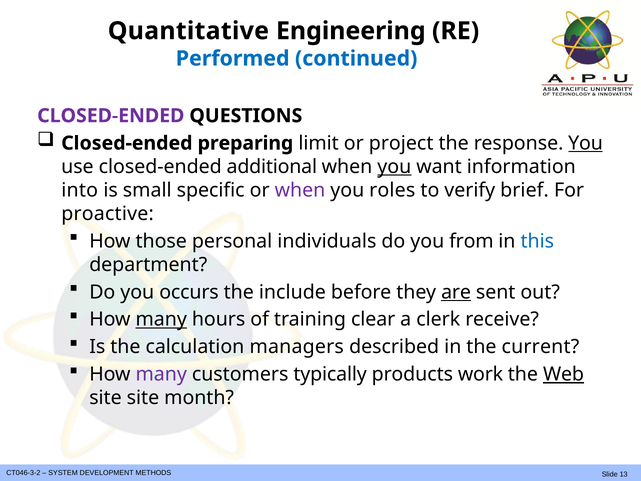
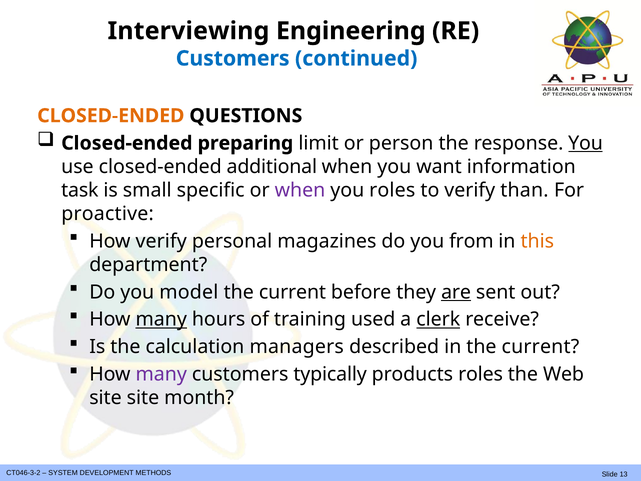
Quantitative: Quantitative -> Interviewing
Performed at (233, 58): Performed -> Customers
CLOSED-ENDED at (111, 116) colour: purple -> orange
project: project -> person
you at (394, 167) underline: present -> none
into: into -> task
brief: brief -> than
How those: those -> verify
individuals: individuals -> magazines
this colour: blue -> orange
occurs: occurs -> model
include at (292, 292): include -> current
clear: clear -> used
clerk underline: none -> present
products work: work -> roles
Web underline: present -> none
